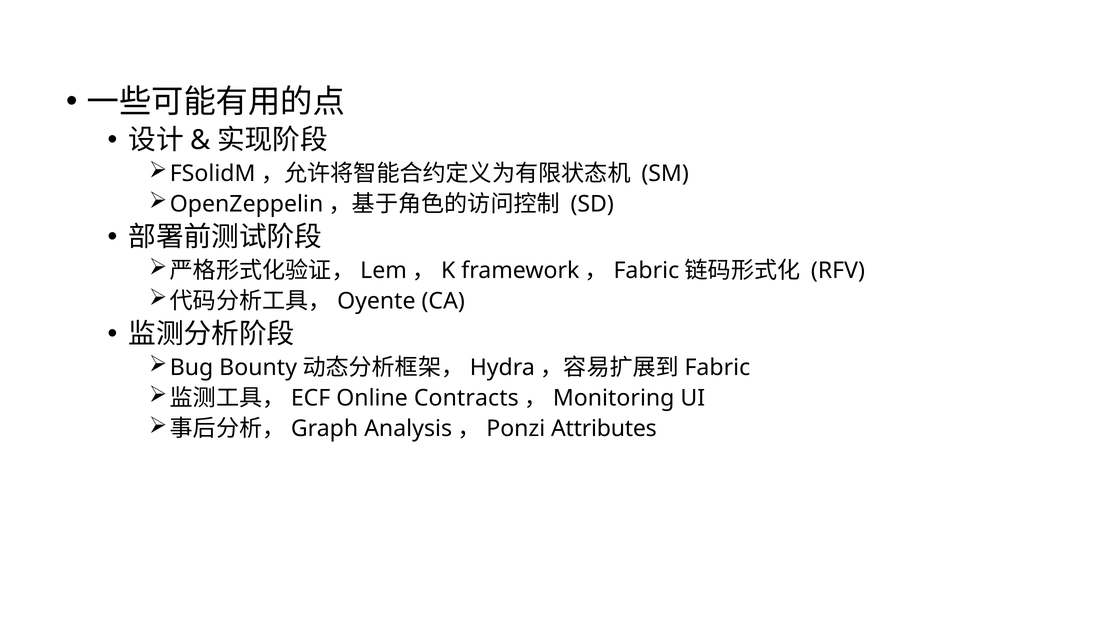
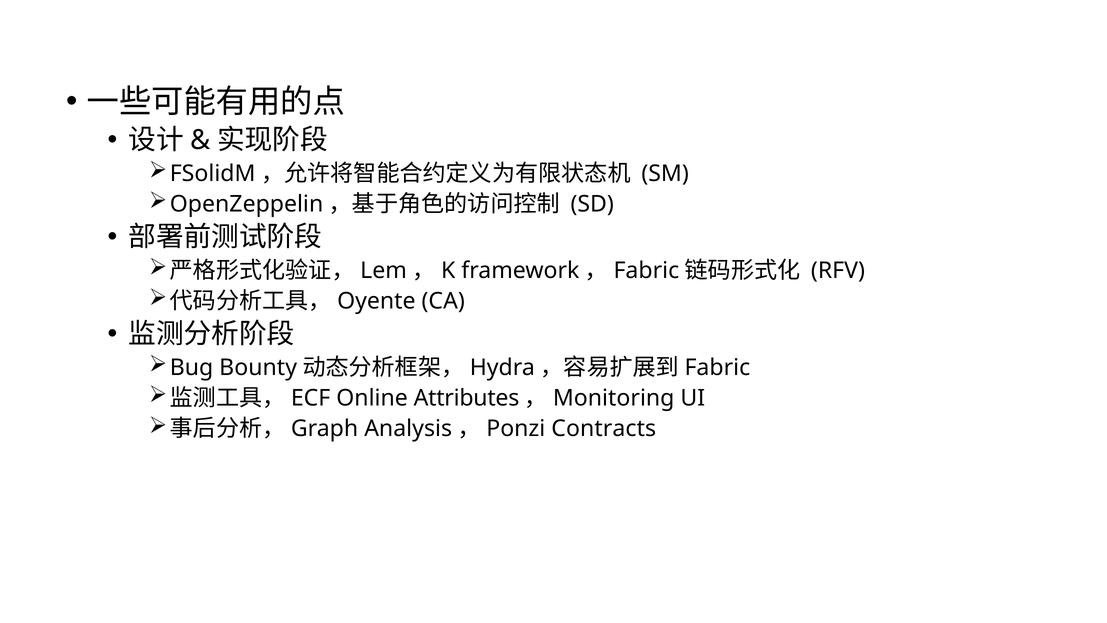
Contracts: Contracts -> Attributes
Attributes: Attributes -> Contracts
